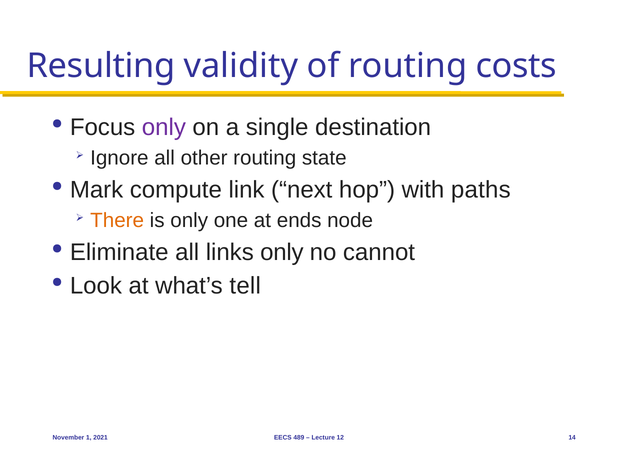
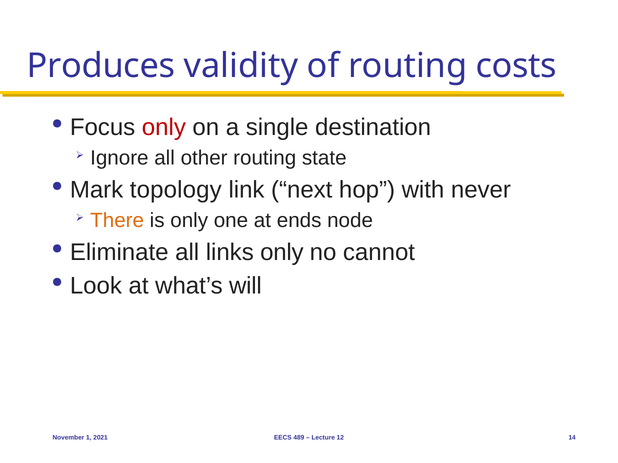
Resulting: Resulting -> Produces
only at (164, 127) colour: purple -> red
compute: compute -> topology
paths: paths -> never
tell: tell -> will
